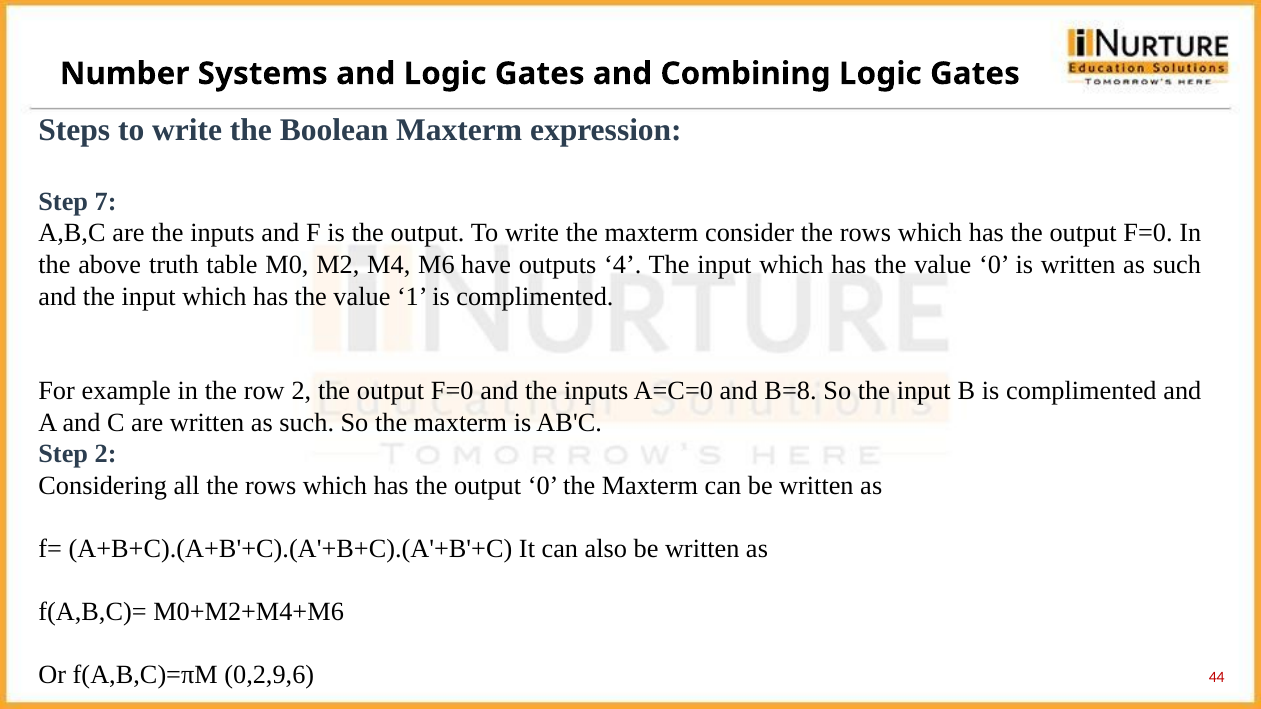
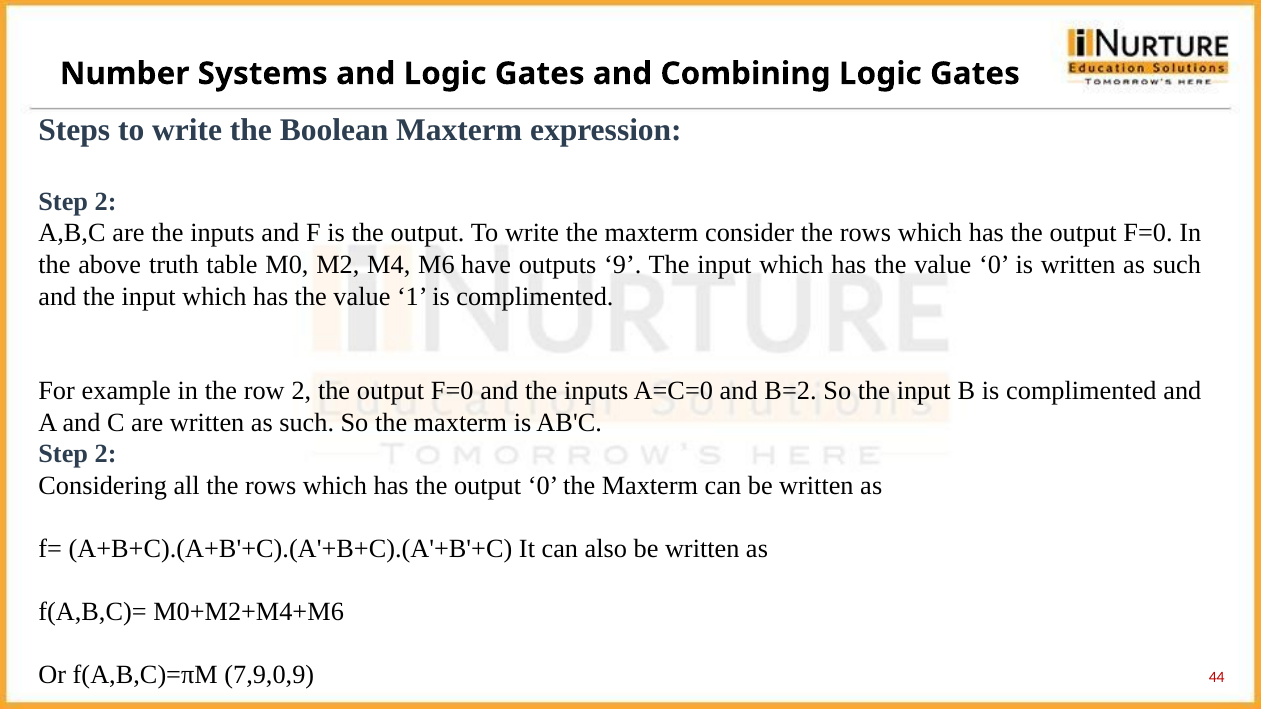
7 at (106, 202): 7 -> 2
4: 4 -> 9
B=8: B=8 -> B=2
0,2,9,6: 0,2,9,6 -> 7,9,0,9
